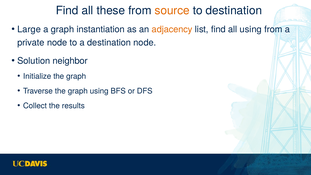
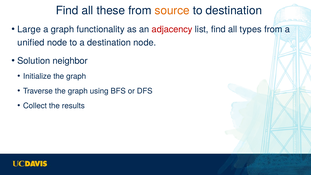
instantiation: instantiation -> functionality
adjacency colour: orange -> red
all using: using -> types
private: private -> unified
